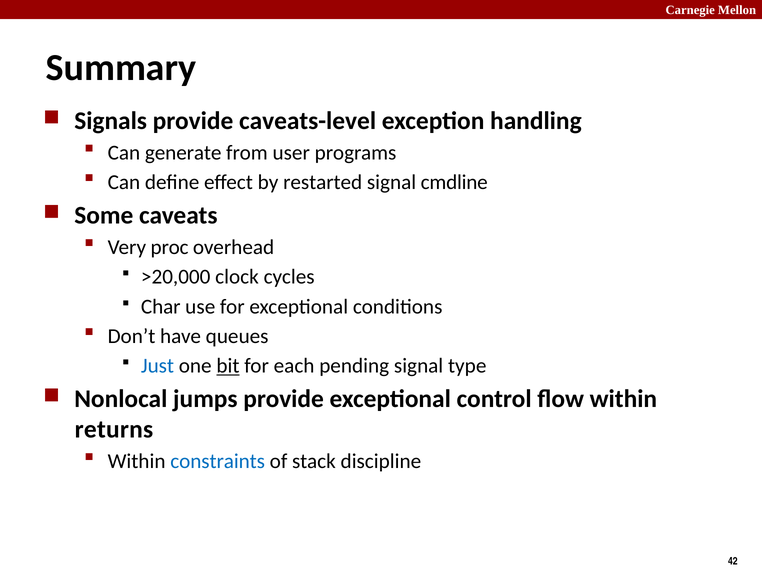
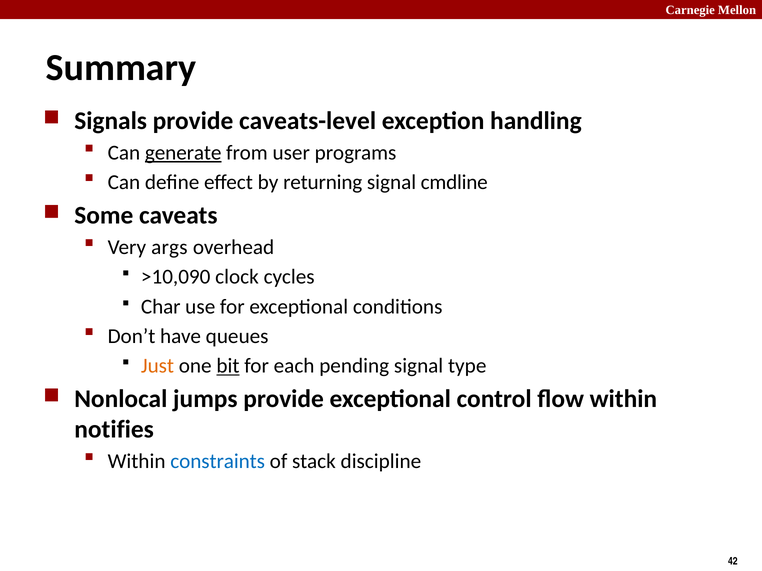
generate underline: none -> present
restarted: restarted -> returning
proc: proc -> args
>20,000: >20,000 -> >10,090
Just colour: blue -> orange
returns: returns -> notifies
